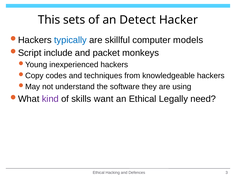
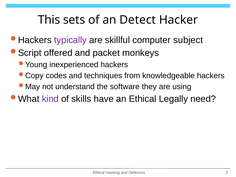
typically colour: blue -> purple
models: models -> subject
include: include -> offered
want: want -> have
